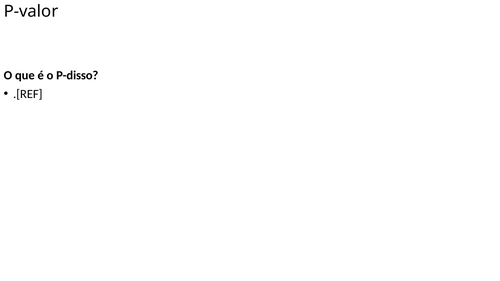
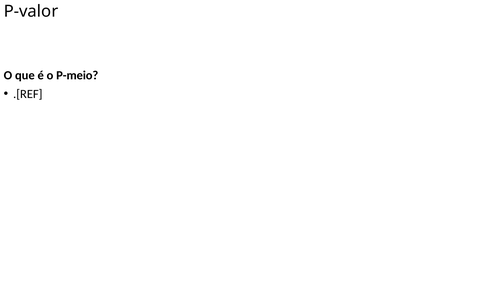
P-disso: P-disso -> P-meio
